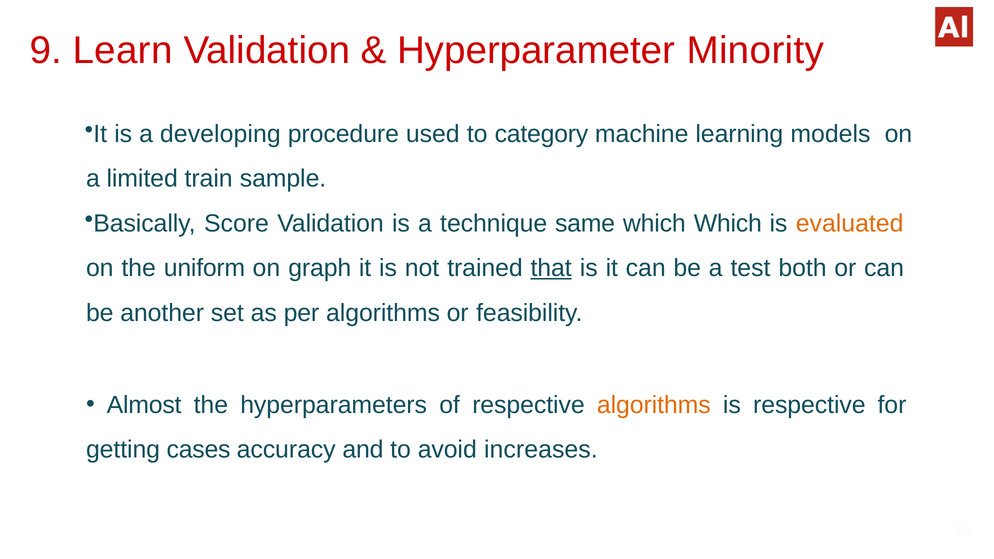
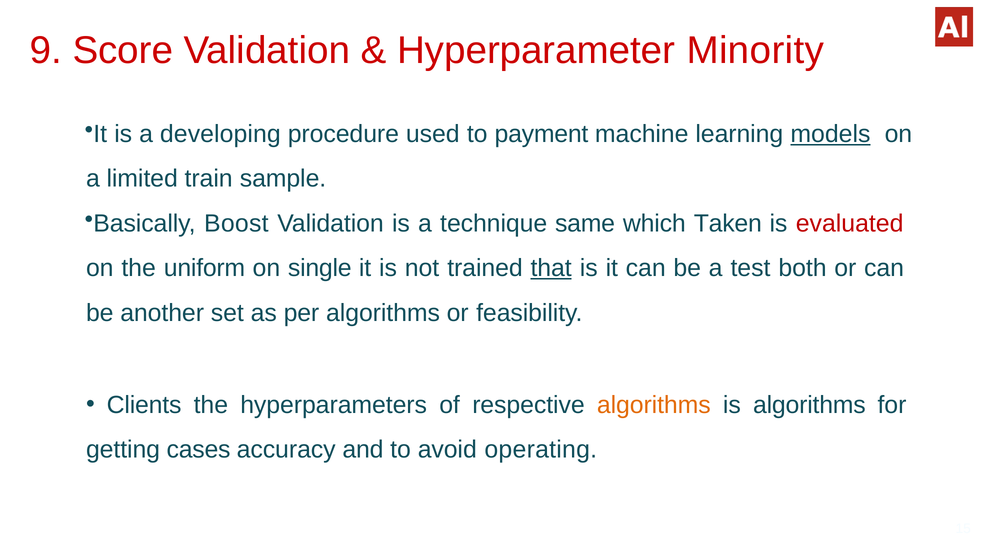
Learn: Learn -> Score
category: category -> payment
models underline: none -> present
Score: Score -> Boost
which Which: Which -> Taken
evaluated colour: orange -> red
graph: graph -> single
Almost: Almost -> Clients
is respective: respective -> algorithms
increases: increases -> operating
